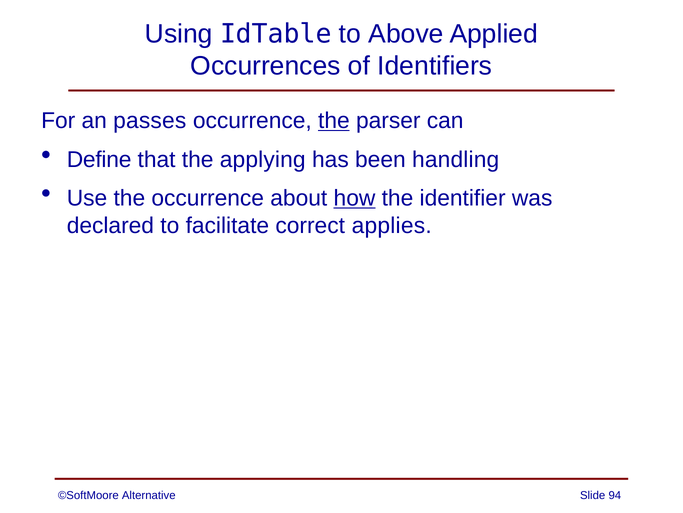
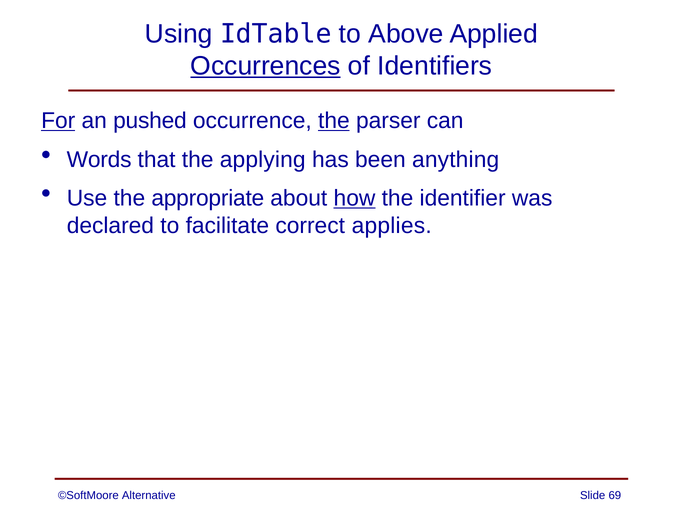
Occurrences underline: none -> present
For underline: none -> present
passes: passes -> pushed
Define: Define -> Words
handling: handling -> anything
the occurrence: occurrence -> appropriate
94: 94 -> 69
